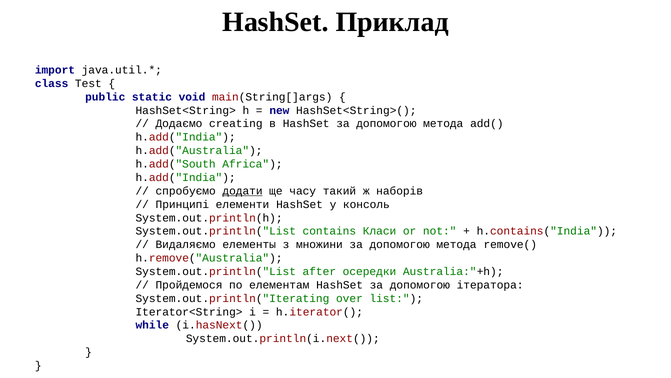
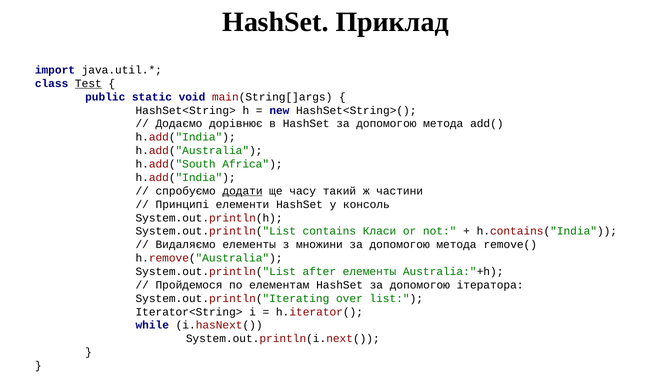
Test underline: none -> present
creating: creating -> дорівнює
наборів: наборів -> частини
after осередки: осередки -> елементы
